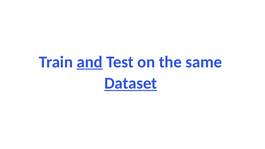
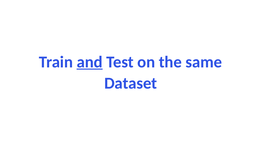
Dataset underline: present -> none
